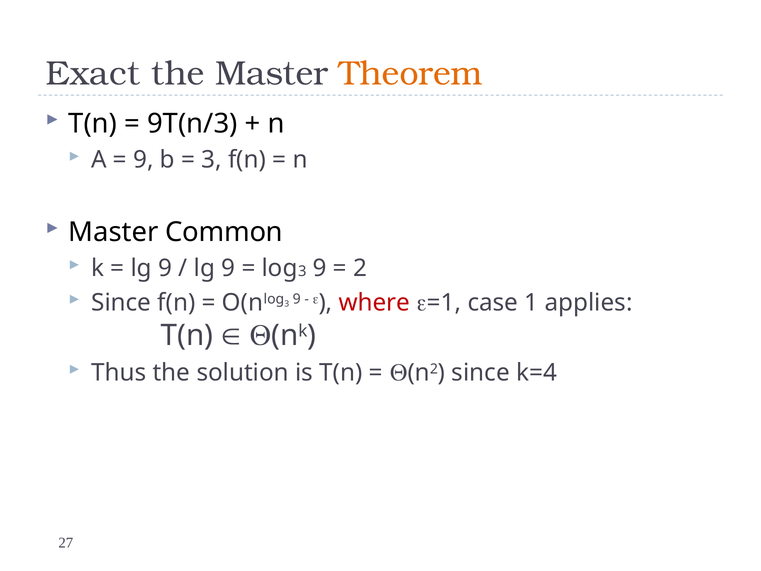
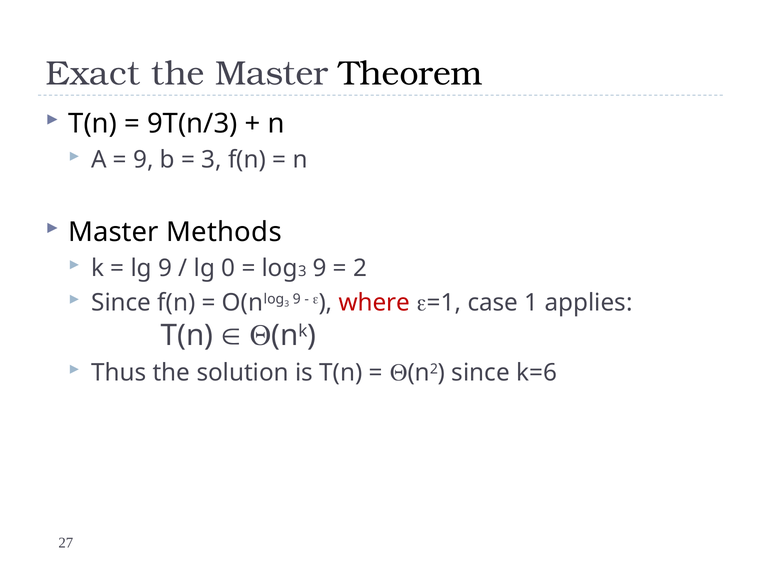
Theorem colour: orange -> black
Common: Common -> Methods
9 at (228, 268): 9 -> 0
k=4: k=4 -> k=6
